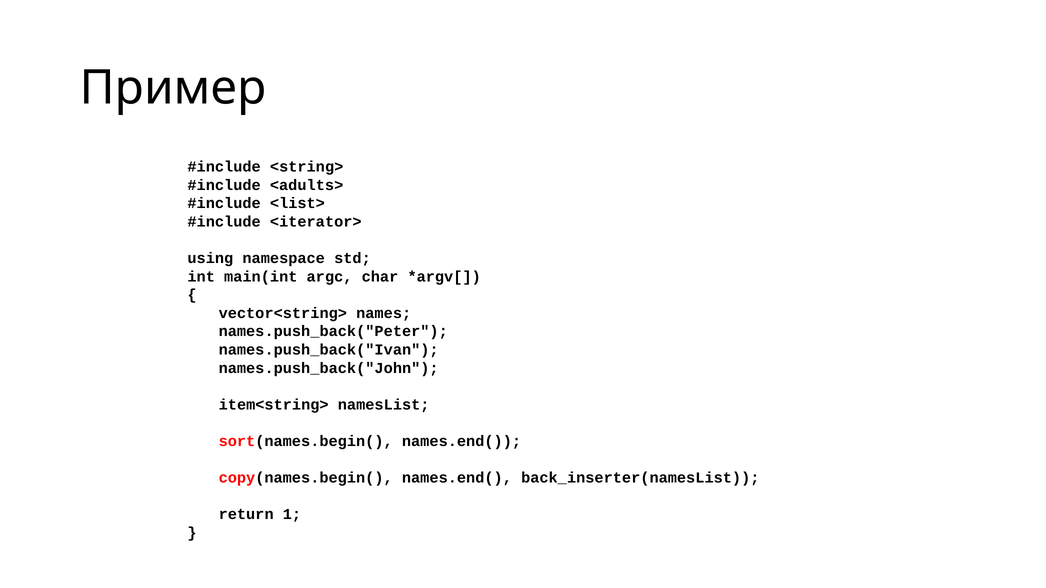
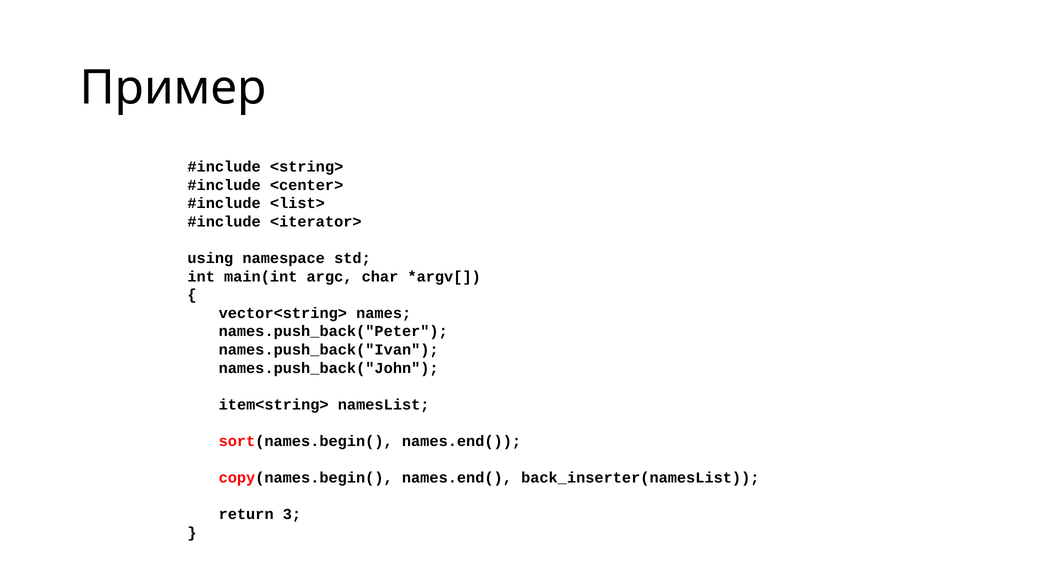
<adults>: <adults> -> <center>
1: 1 -> 3
